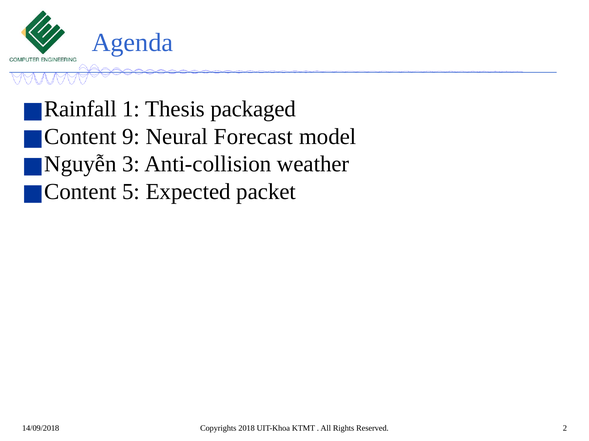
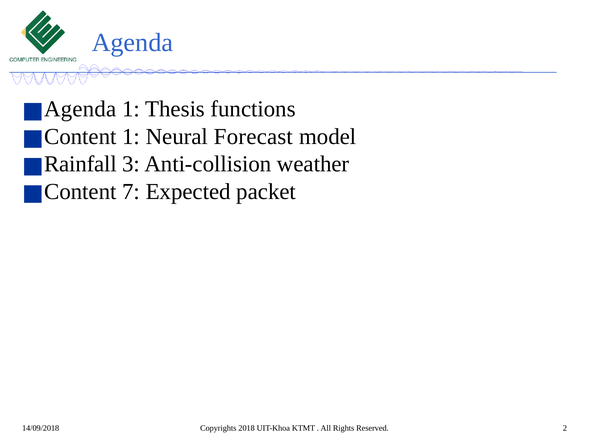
Rainfall at (80, 109): Rainfall -> Agenda
packaged: packaged -> functions
Content 9: 9 -> 1
Nguyễn: Nguyễn -> Rainfall
5: 5 -> 7
